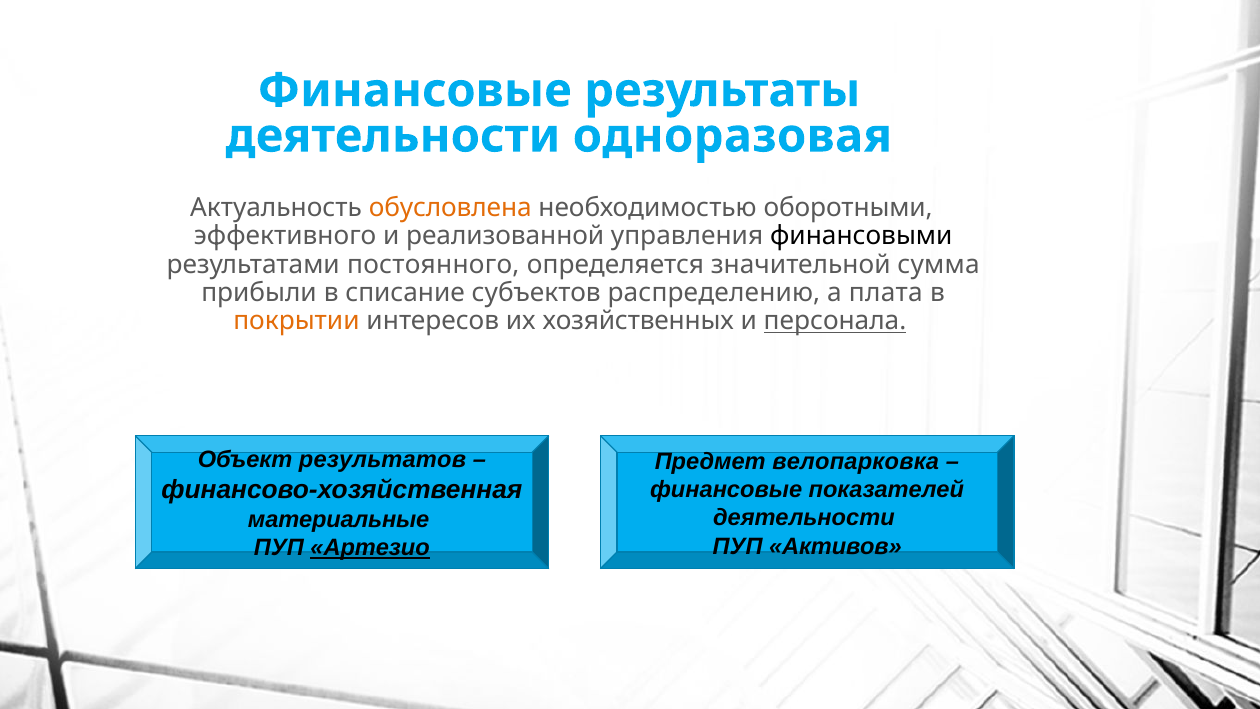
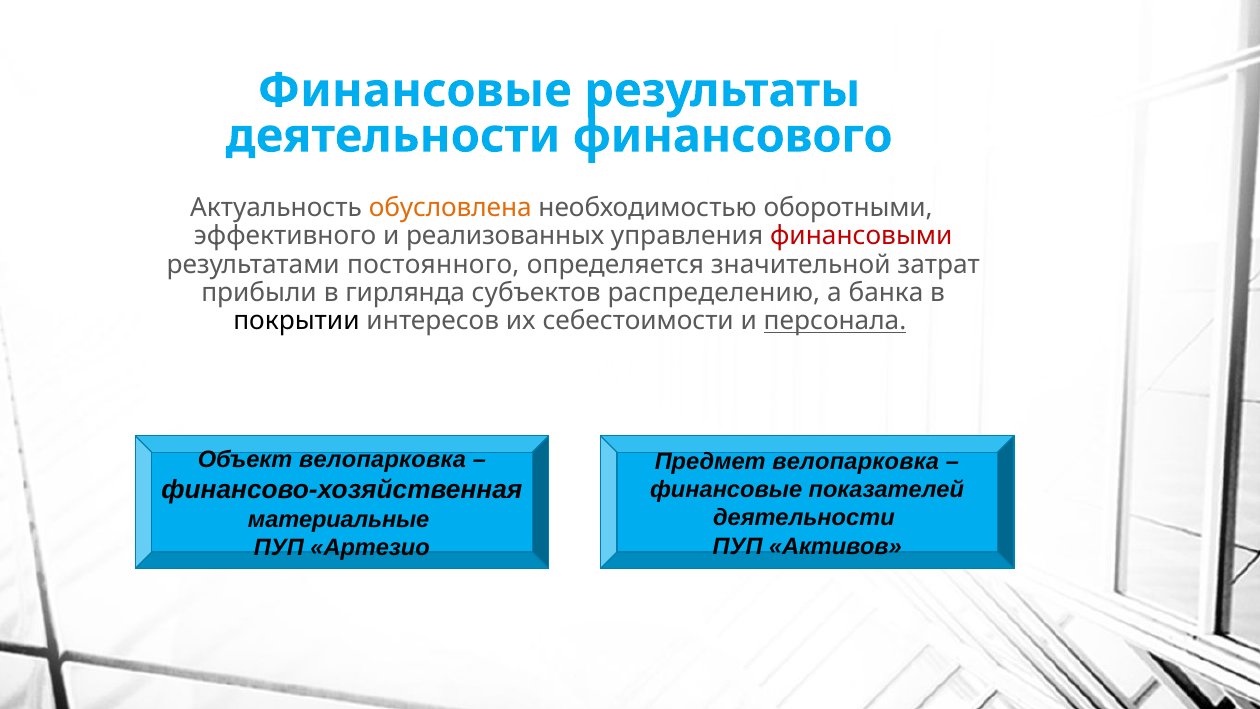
одноразовая: одноразовая -> финансового
реализованной: реализованной -> реализованных
финансовыми colour: black -> red
сумма: сумма -> затрат
списание: списание -> гирлянда
плата: плата -> банка
покрытии colour: orange -> black
хозяйственных: хозяйственных -> себестоимости
Объект результатов: результатов -> велопарковка
Артезио underline: present -> none
